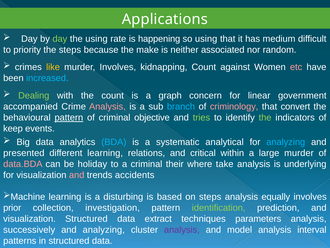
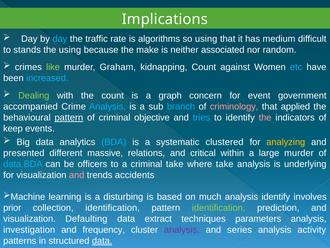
Applications: Applications -> Implications
day at (60, 39) colour: light green -> light blue
the using: using -> traffic
happening: happening -> algorithms
priority: priority -> stands
the steps: steps -> using
like colour: yellow -> light green
murder Involves: Involves -> Graham
etc colour: pink -> light blue
linear: linear -> event
Analysis at (107, 106) colour: pink -> light blue
convert: convert -> applied
tries colour: light green -> light blue
the at (265, 117) colour: light green -> pink
analytical: analytical -> clustered
analyzing at (286, 142) colour: light blue -> yellow
different learning: learning -> massive
data.BDA colour: pink -> light blue
holiday: holiday -> officers
criminal their: their -> take
on steps: steps -> much
analysis equally: equally -> identify
collection investigation: investigation -> identification
visualization Structured: Structured -> Defaulting
successively: successively -> investigation
and analyzing: analyzing -> frequency
model: model -> series
interval: interval -> activity
data at (102, 240) underline: none -> present
